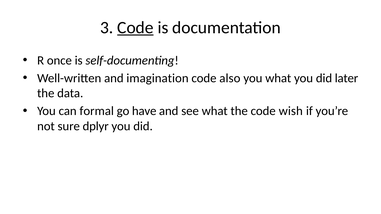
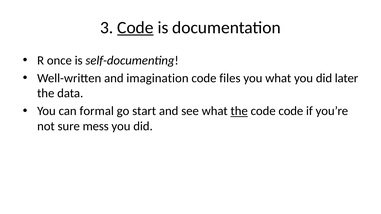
also: also -> files
have: have -> start
the at (239, 111) underline: none -> present
code wish: wish -> code
dplyr: dplyr -> mess
